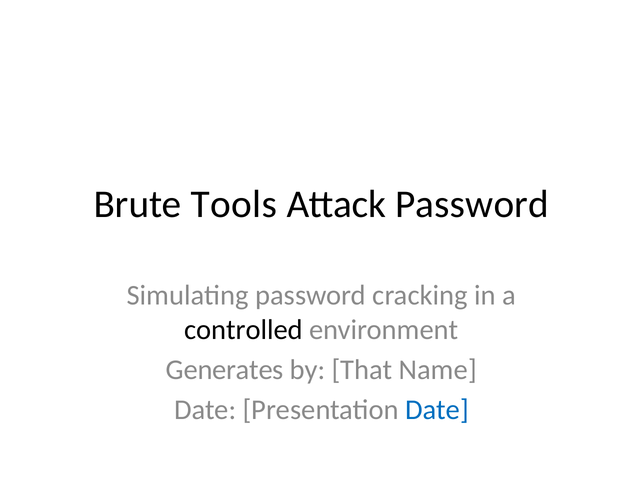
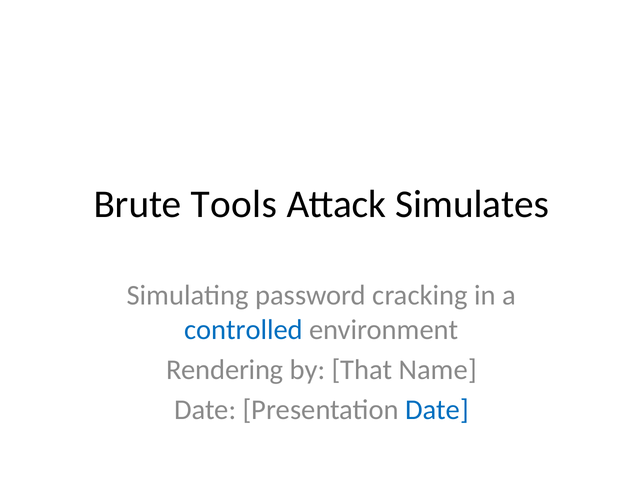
Attack Password: Password -> Simulates
controlled colour: black -> blue
Generates: Generates -> Rendering
